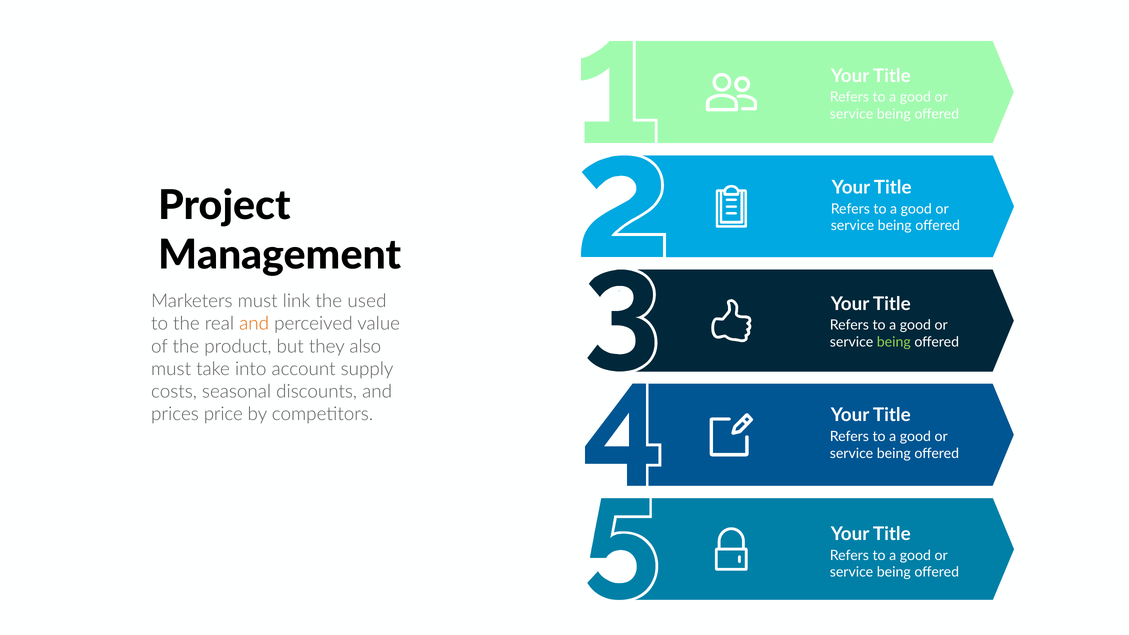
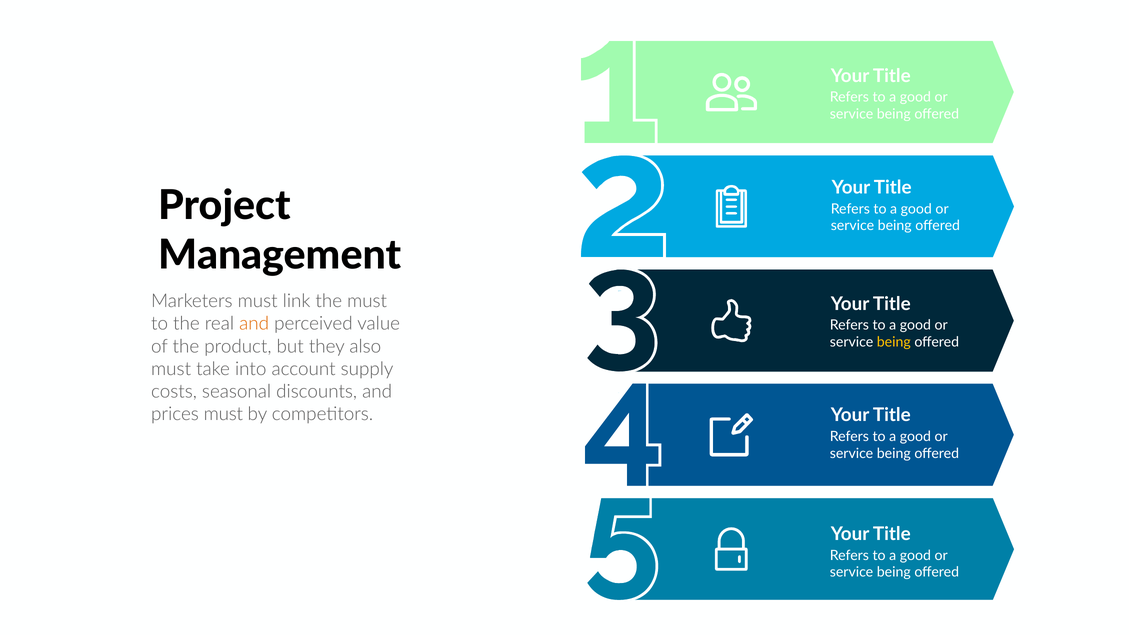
the used: used -> must
being at (894, 342) colour: light green -> yellow
prices price: price -> must
